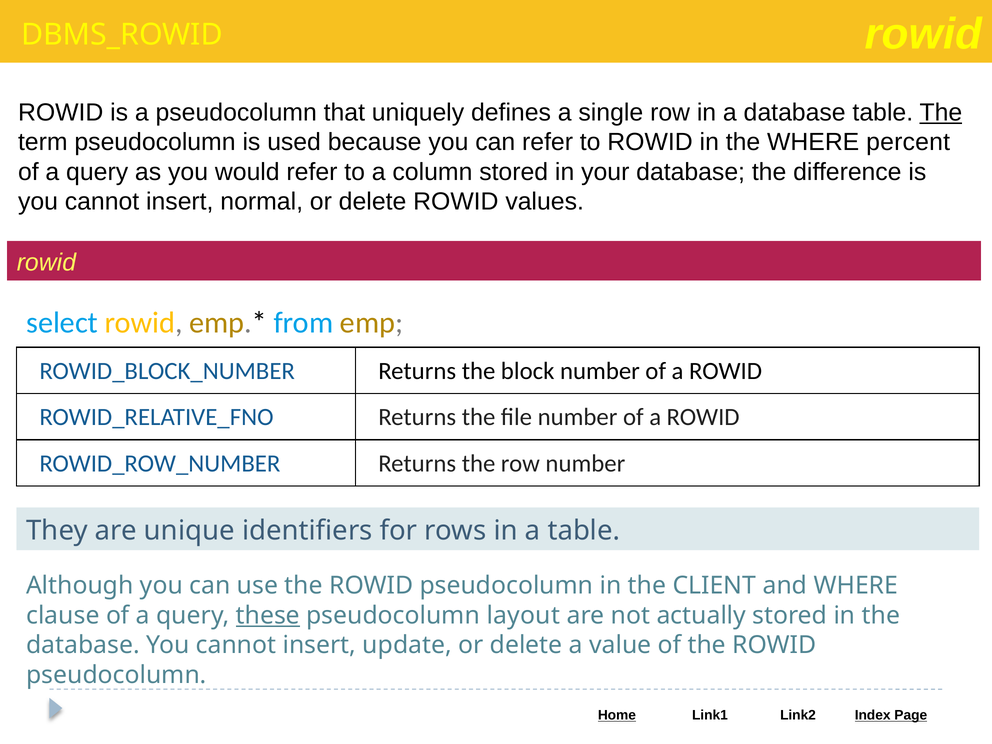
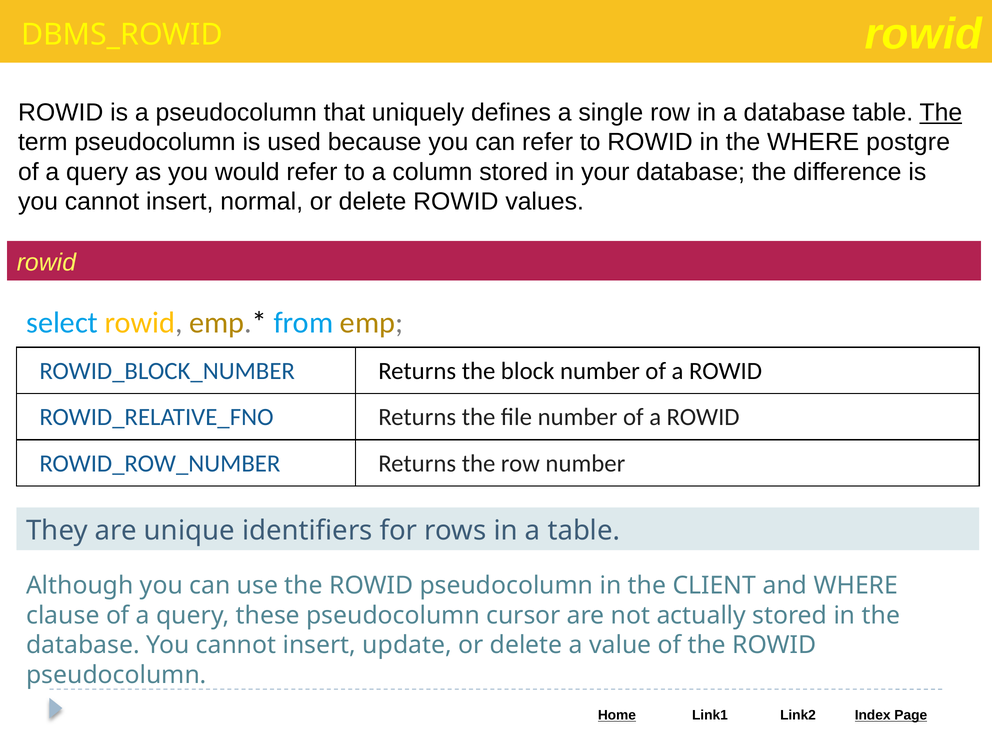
percent: percent -> postgre
these underline: present -> none
layout: layout -> cursor
